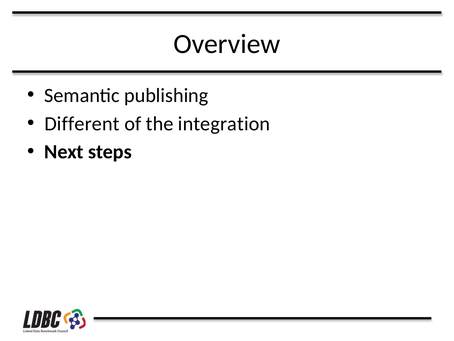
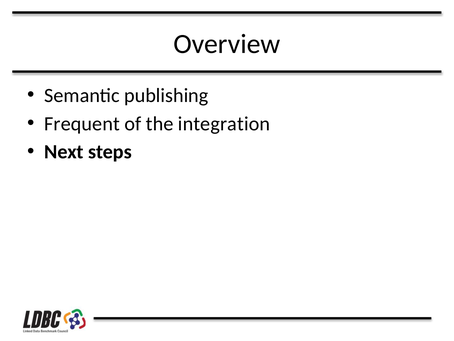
Different: Different -> Frequent
